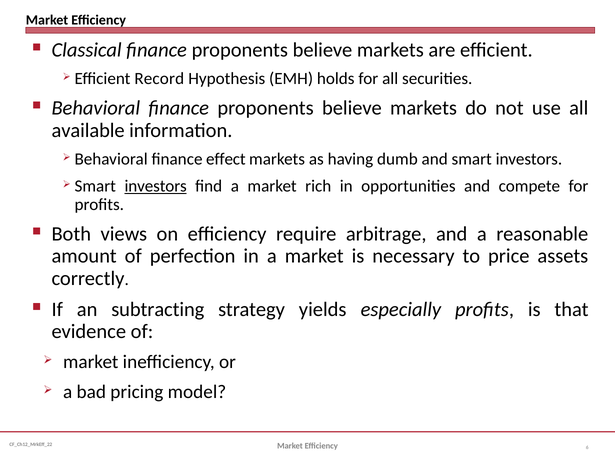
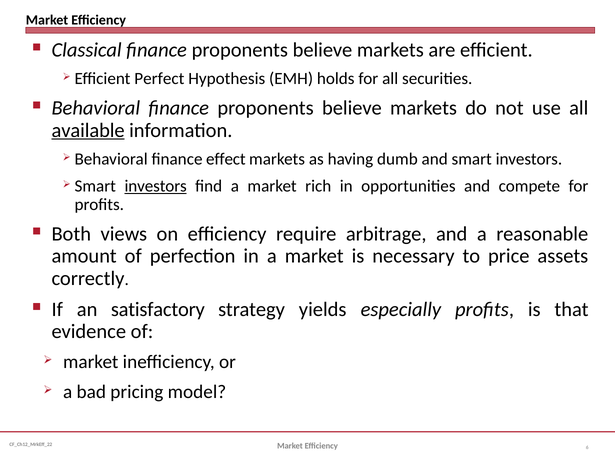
Record: Record -> Perfect
available underline: none -> present
subtracting: subtracting -> satisfactory
